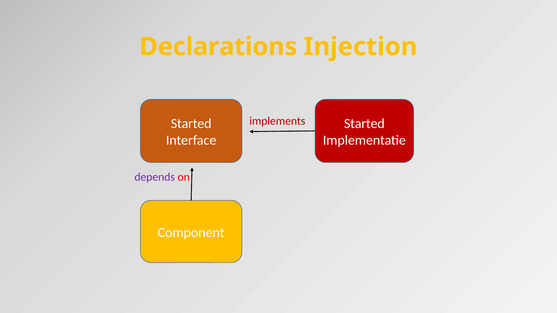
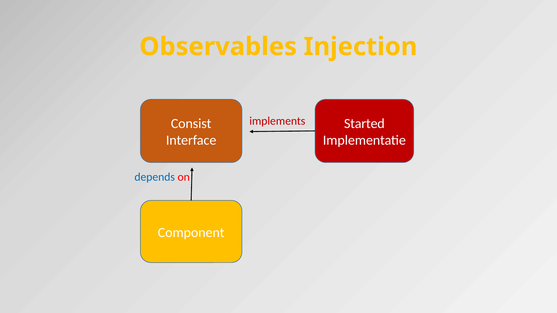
Declarations: Declarations -> Observables
Started at (191, 124): Started -> Consist
depends colour: purple -> blue
